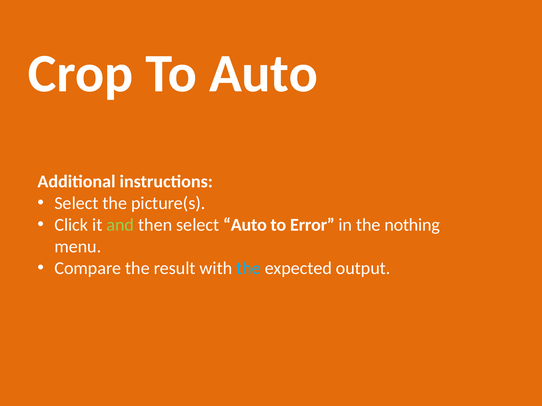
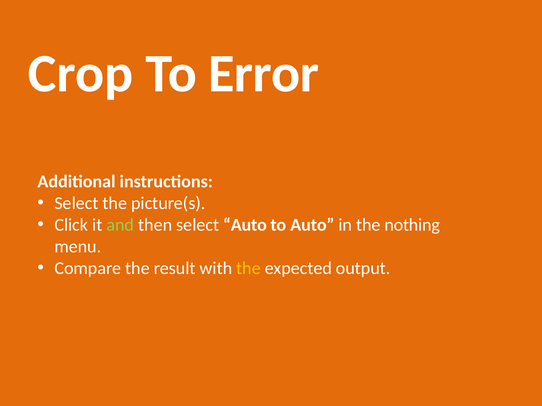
To Auto: Auto -> Error
to Error: Error -> Auto
the at (249, 269) colour: light blue -> yellow
